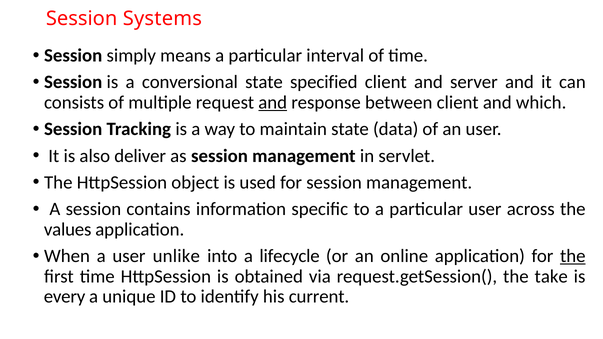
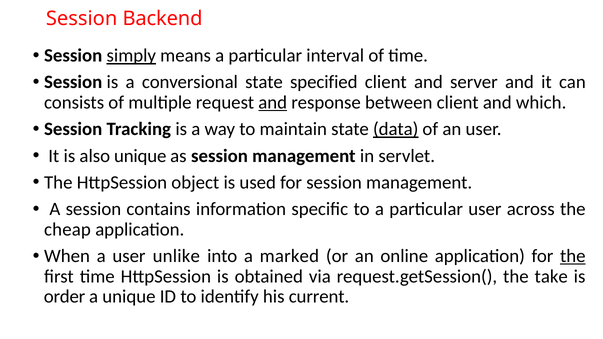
Systems: Systems -> Backend
simply underline: none -> present
data underline: none -> present
also deliver: deliver -> unique
values: values -> cheap
lifecycle: lifecycle -> marked
every: every -> order
